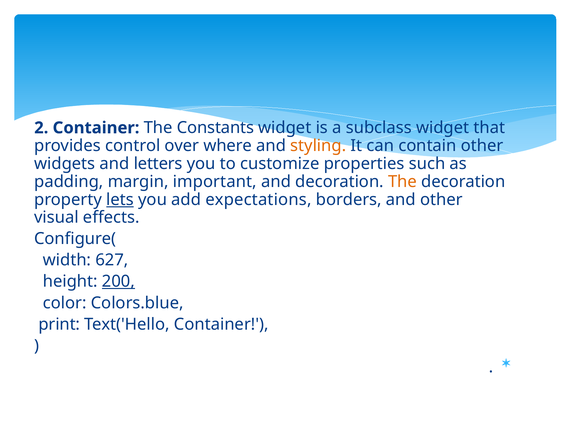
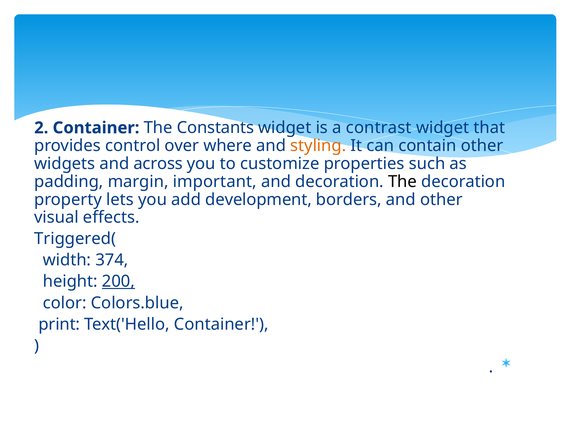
subclass: subclass -> contrast
letters: letters -> across
The at (403, 182) colour: orange -> black
lets underline: present -> none
expectations: expectations -> development
Configure(: Configure( -> Triggered(
627: 627 -> 374
